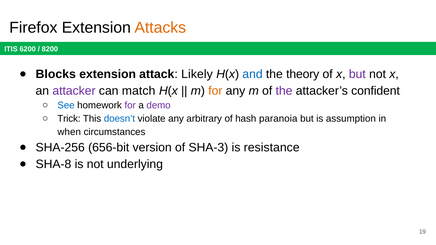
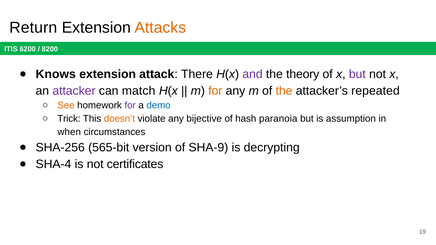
Firefox: Firefox -> Return
Blocks: Blocks -> Knows
Likely: Likely -> There
and colour: blue -> purple
the at (284, 91) colour: purple -> orange
confident: confident -> repeated
See colour: blue -> orange
demo colour: purple -> blue
doesn’t colour: blue -> orange
arbitrary: arbitrary -> bijective
656-bit: 656-bit -> 565-bit
SHA-3: SHA-3 -> SHA-9
resistance: resistance -> decrypting
SHA-8: SHA-8 -> SHA-4
underlying: underlying -> certificates
